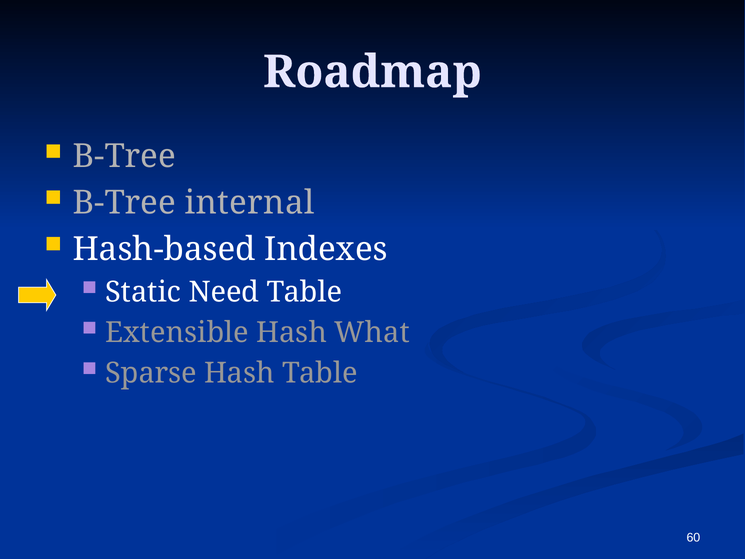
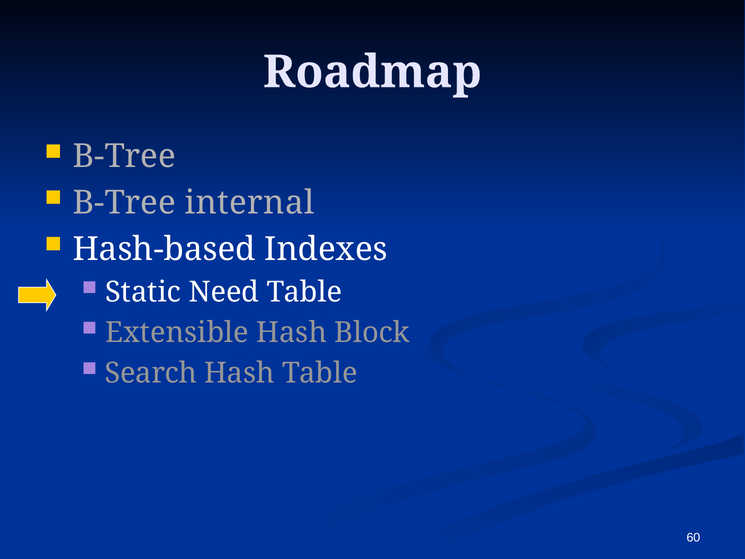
What: What -> Block
Sparse: Sparse -> Search
